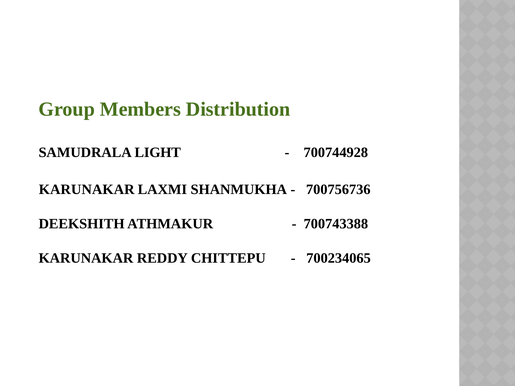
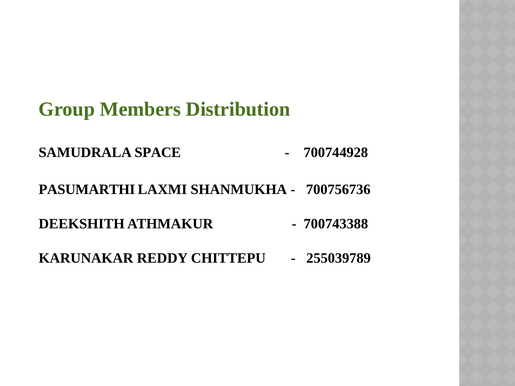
LIGHT: LIGHT -> SPACE
KARUNAKAR at (87, 190): KARUNAKAR -> PASUMARTHI
700234065: 700234065 -> 255039789
